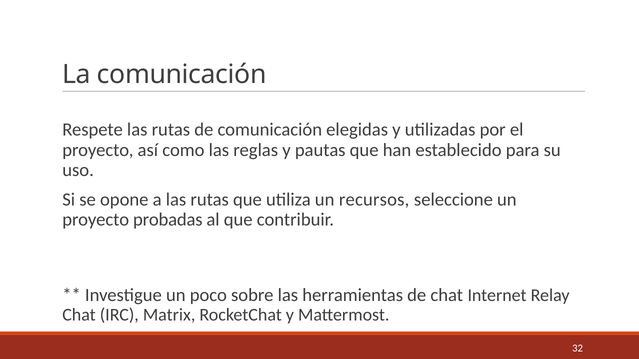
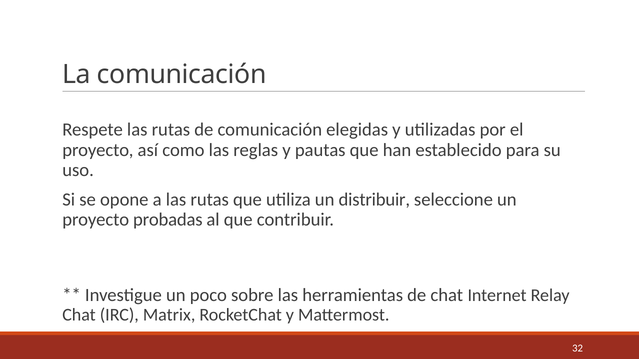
recursos: recursos -> distribuir
